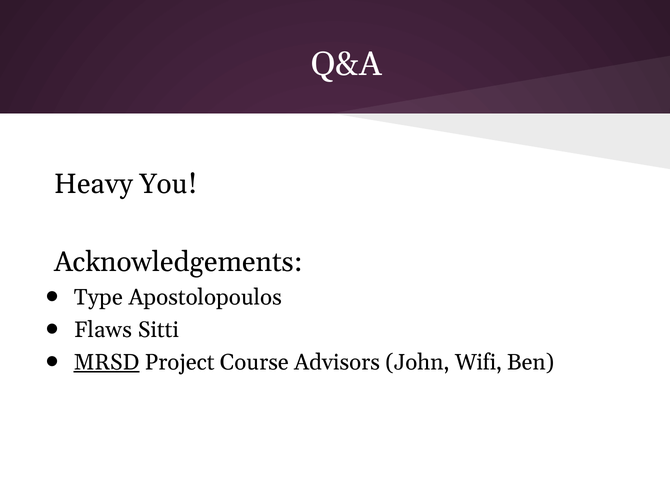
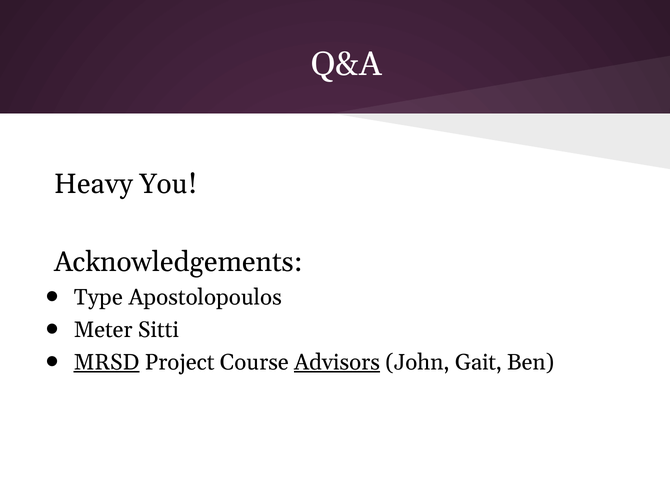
Flaws: Flaws -> Meter
Advisors underline: none -> present
Wifi: Wifi -> Gait
